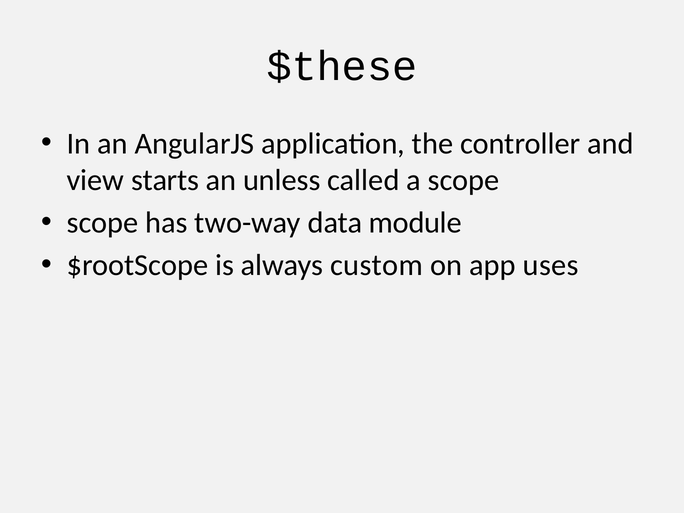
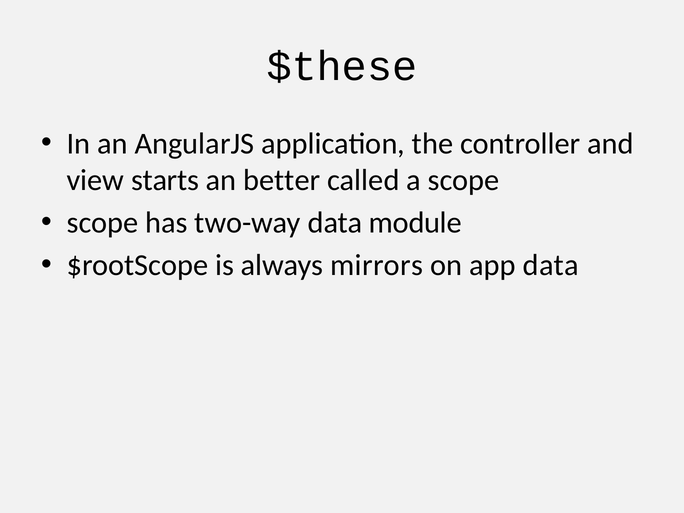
unless: unless -> better
custom: custom -> mirrors
app uses: uses -> data
